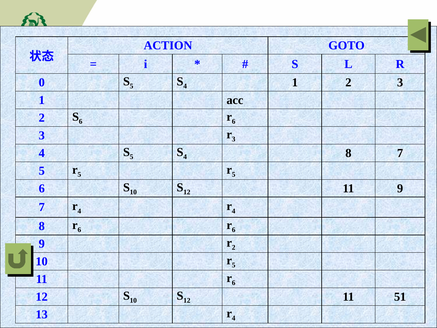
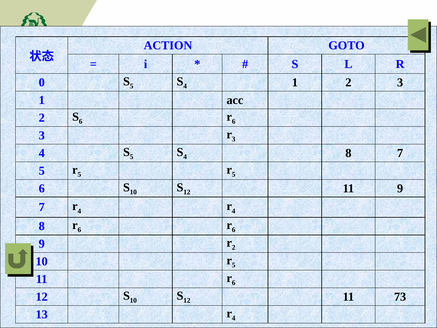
51: 51 -> 73
